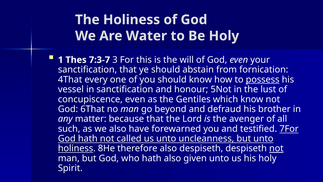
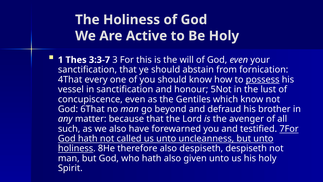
Water: Water -> Active
7:3-7: 7:3-7 -> 3:3-7
not at (276, 148) underline: present -> none
